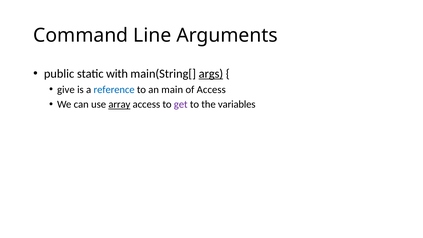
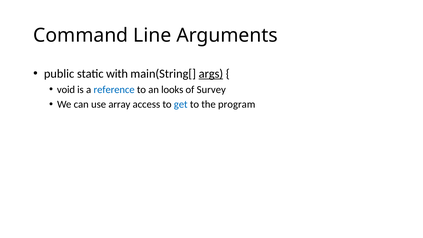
give: give -> void
main: main -> looks
of Access: Access -> Survey
array underline: present -> none
get colour: purple -> blue
variables: variables -> program
